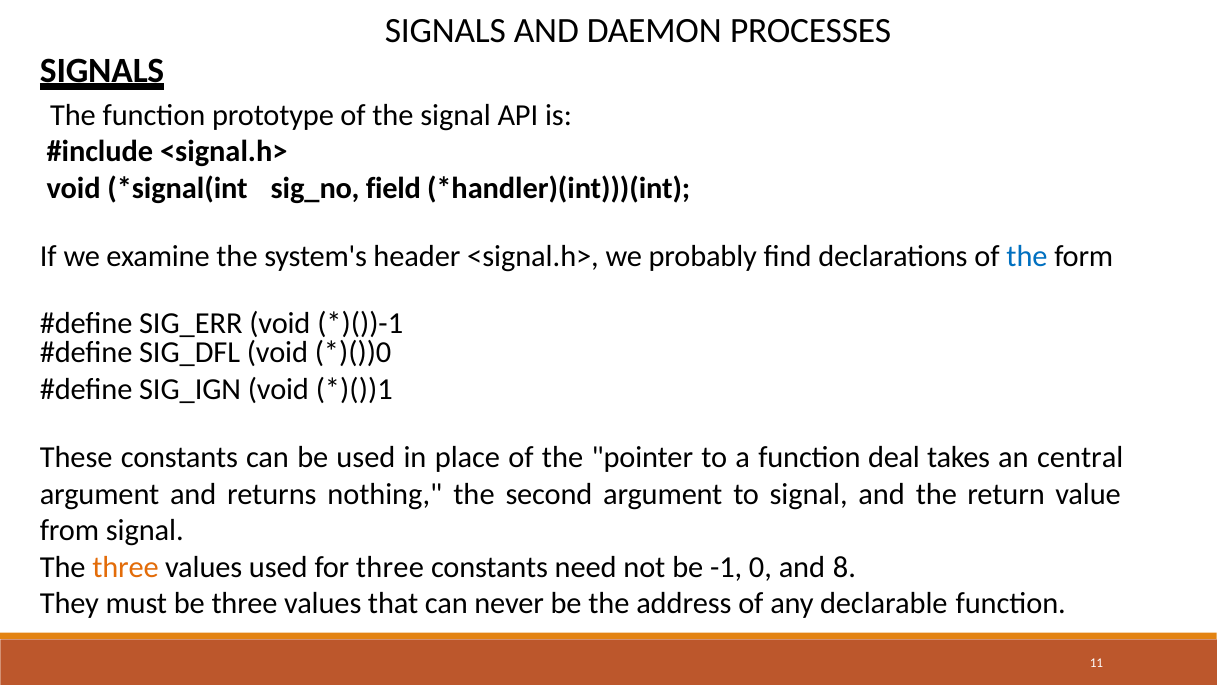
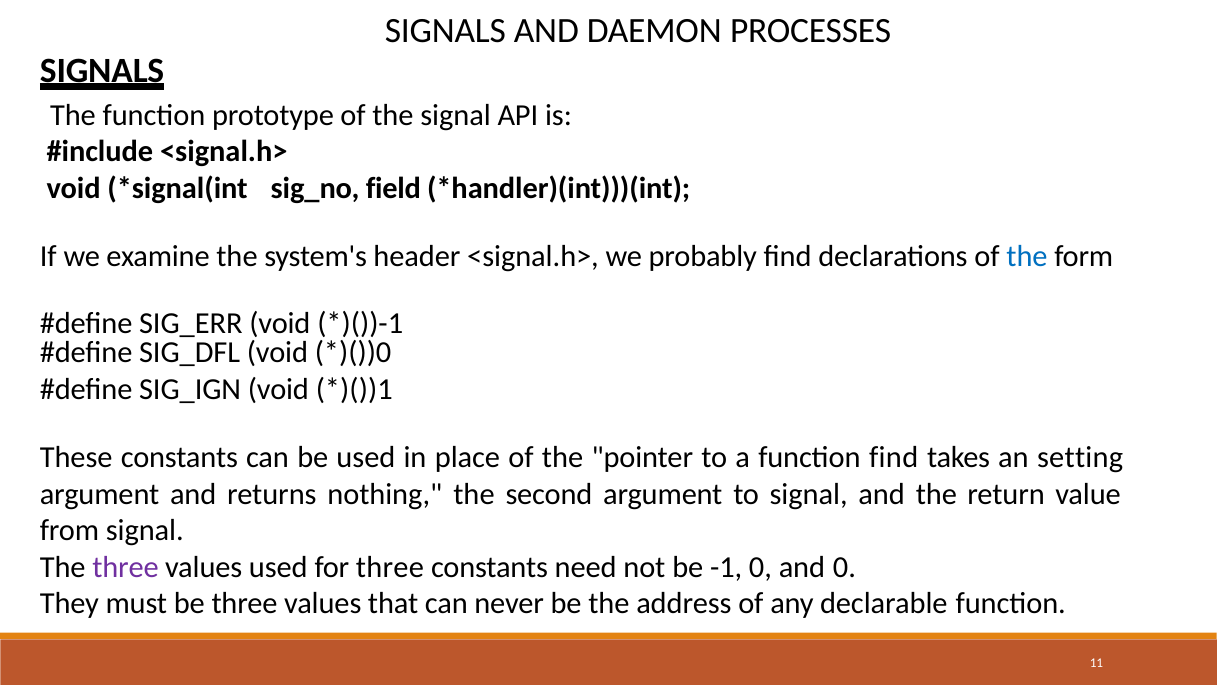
function deal: deal -> find
central: central -> setting
three at (126, 567) colour: orange -> purple
and 8: 8 -> 0
